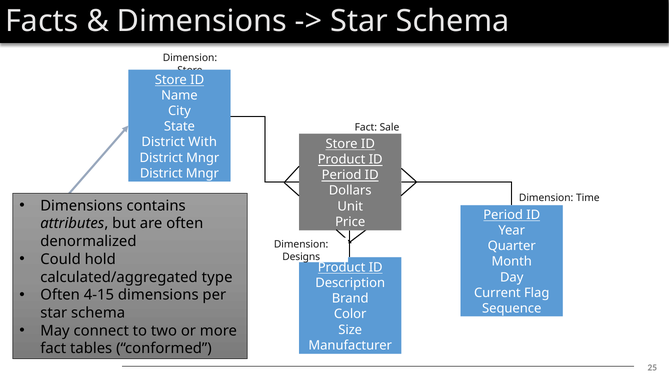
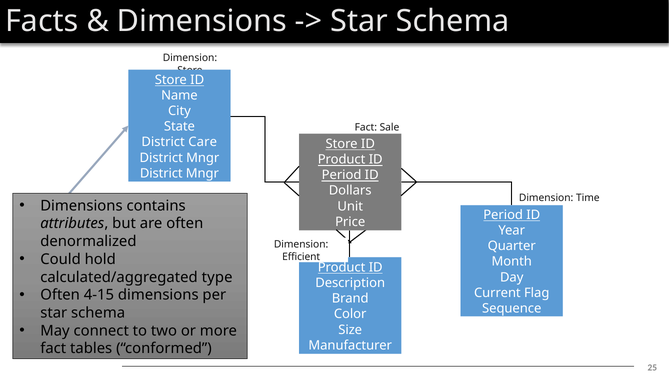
With: With -> Care
Designs: Designs -> Efficient
